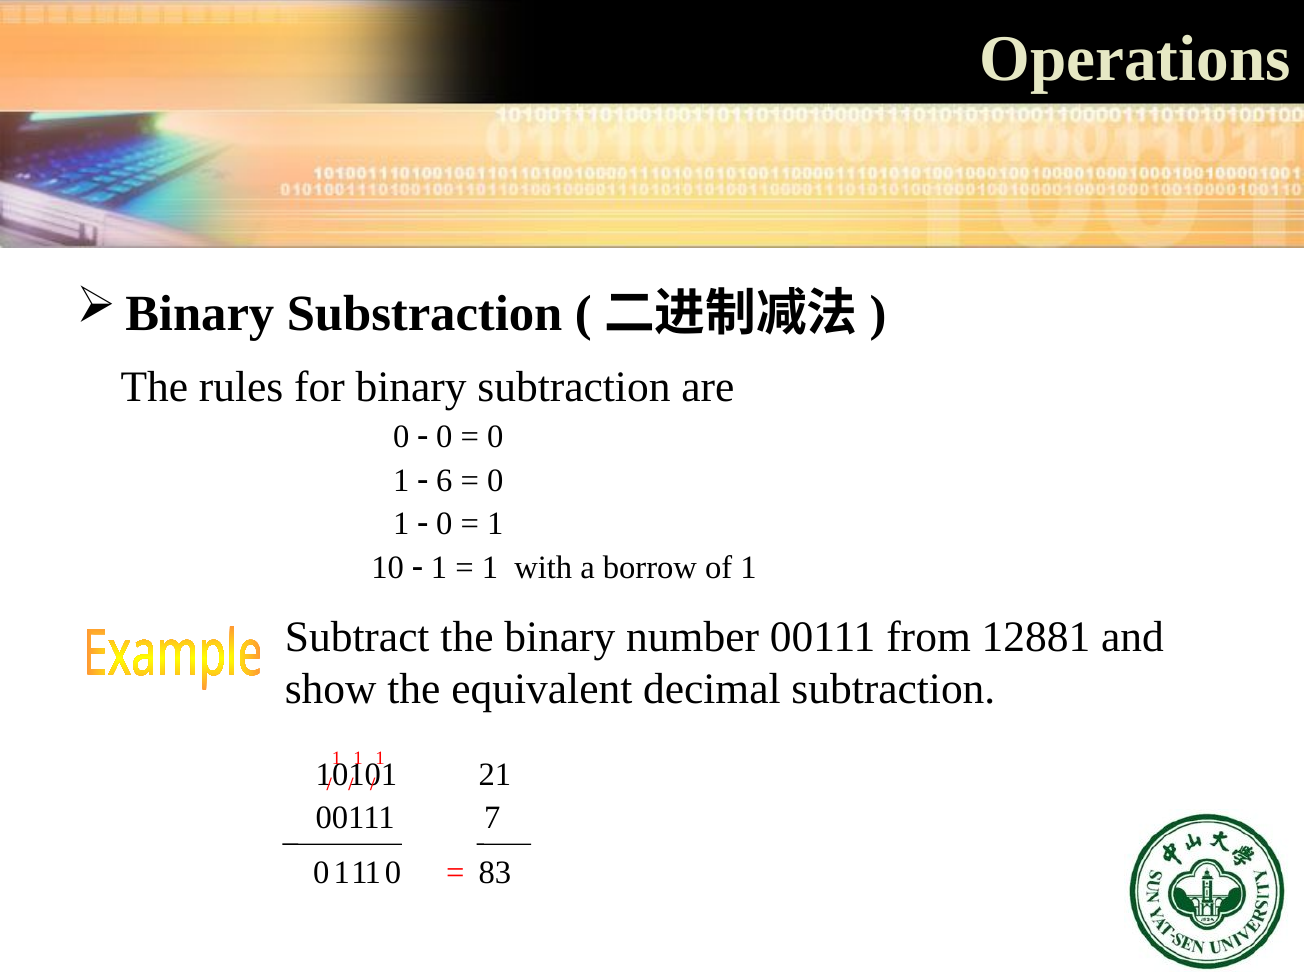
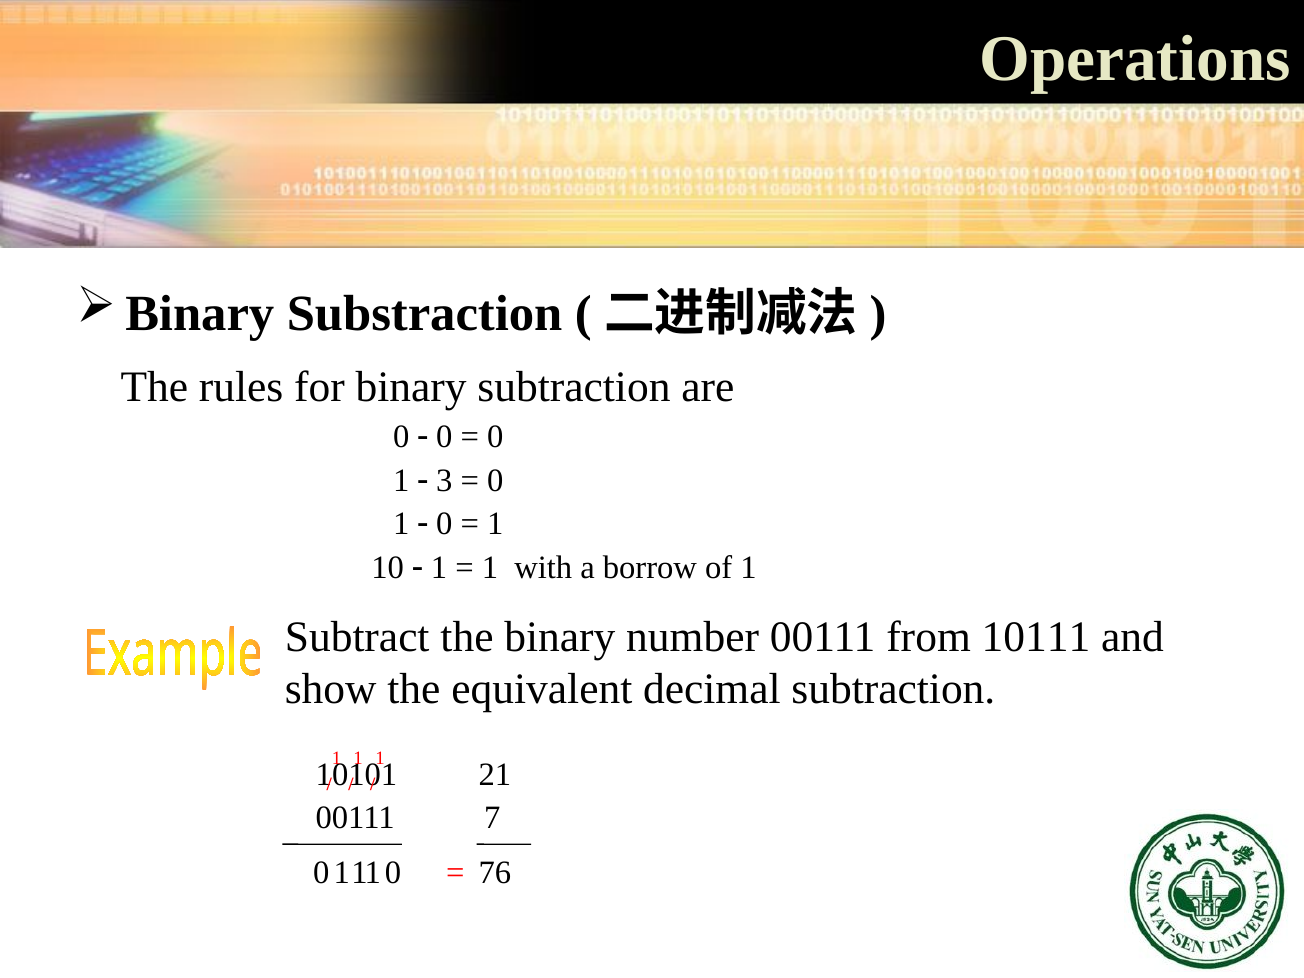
6: 6 -> 3
12881: 12881 -> 10111
83: 83 -> 76
